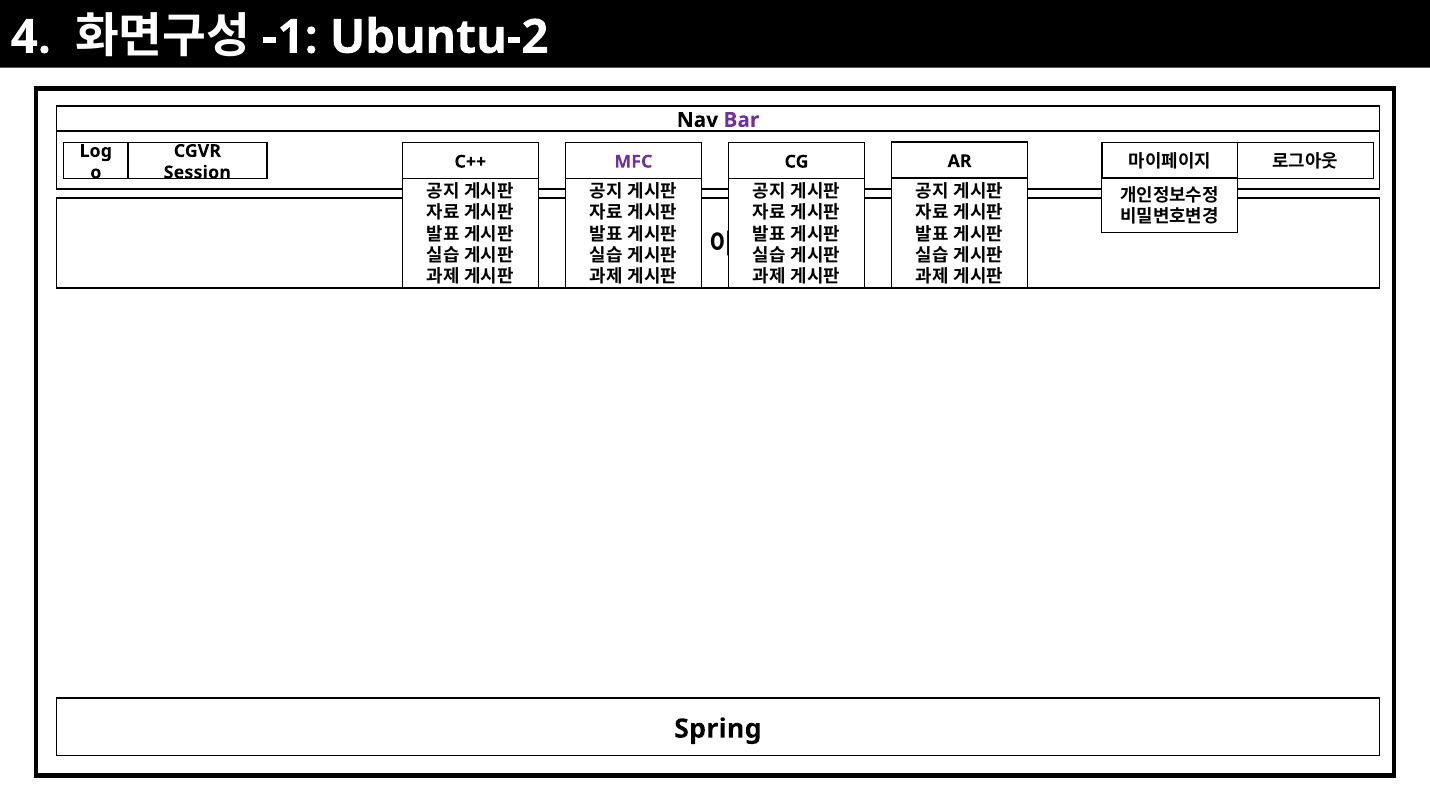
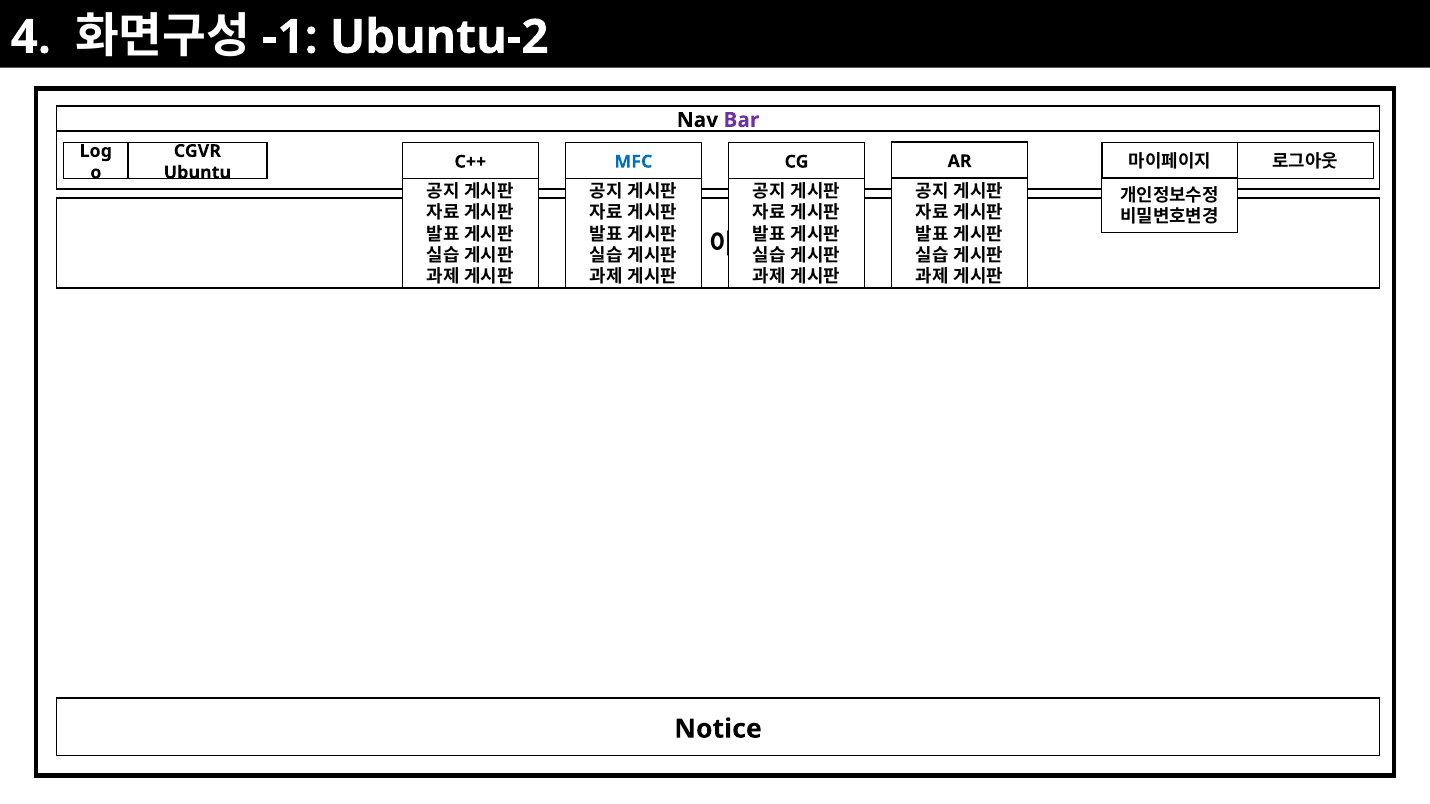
MFC colour: purple -> blue
Session: Session -> Ubuntu
Spring: Spring -> Notice
